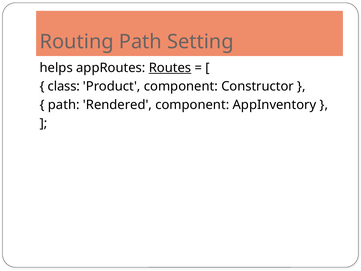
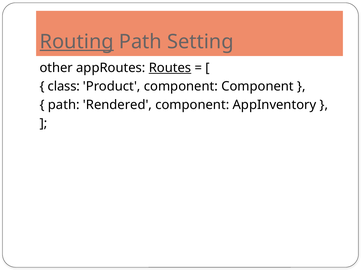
Routing underline: none -> present
helps: helps -> other
component Constructor: Constructor -> Component
